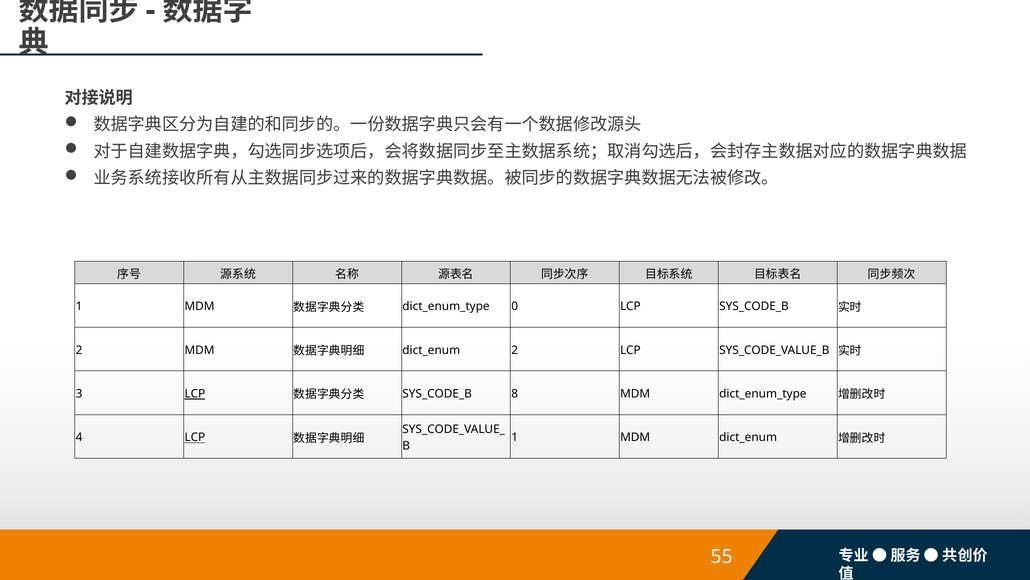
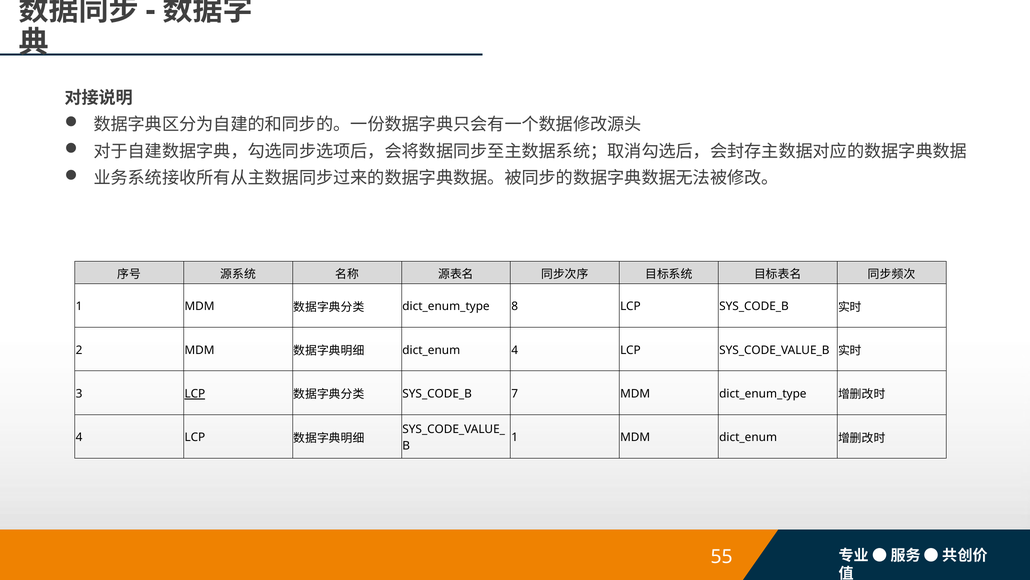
0: 0 -> 8
2 at (515, 350): 2 -> 4
8: 8 -> 7
LCP at (195, 437) underline: present -> none
